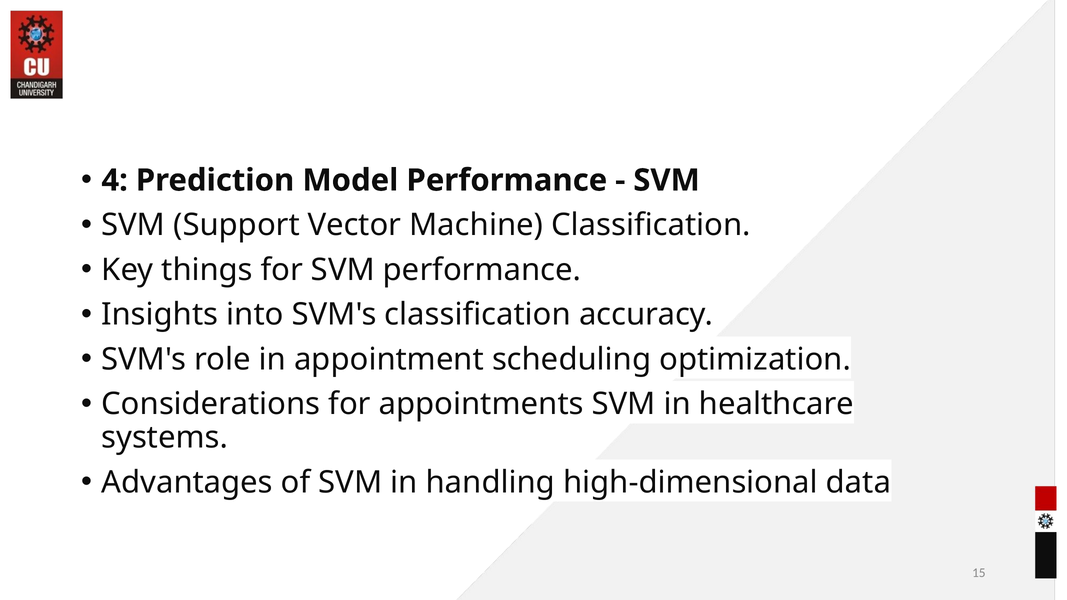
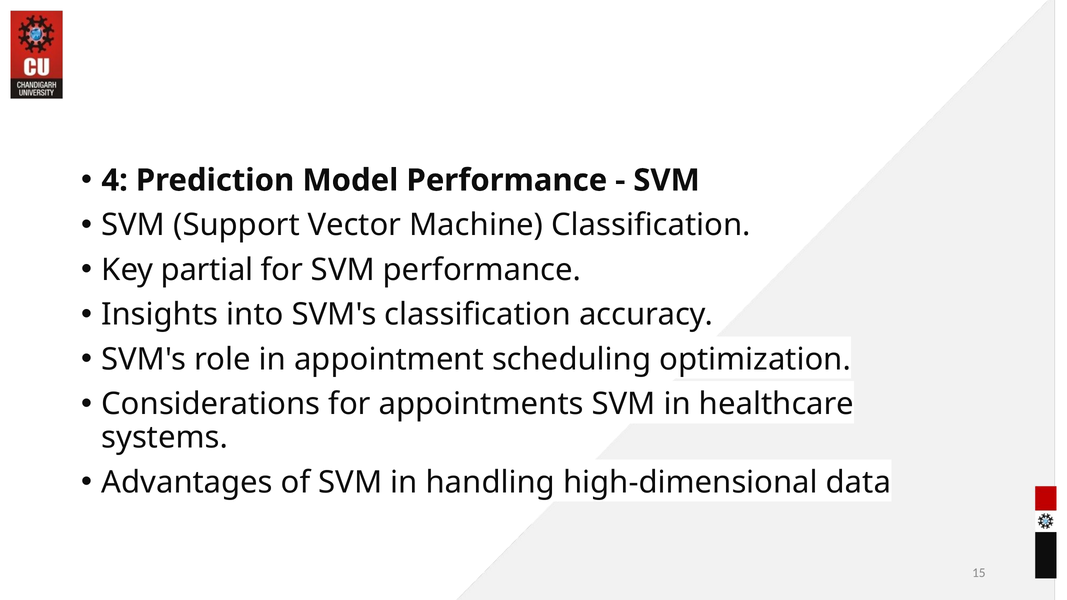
things: things -> partial
